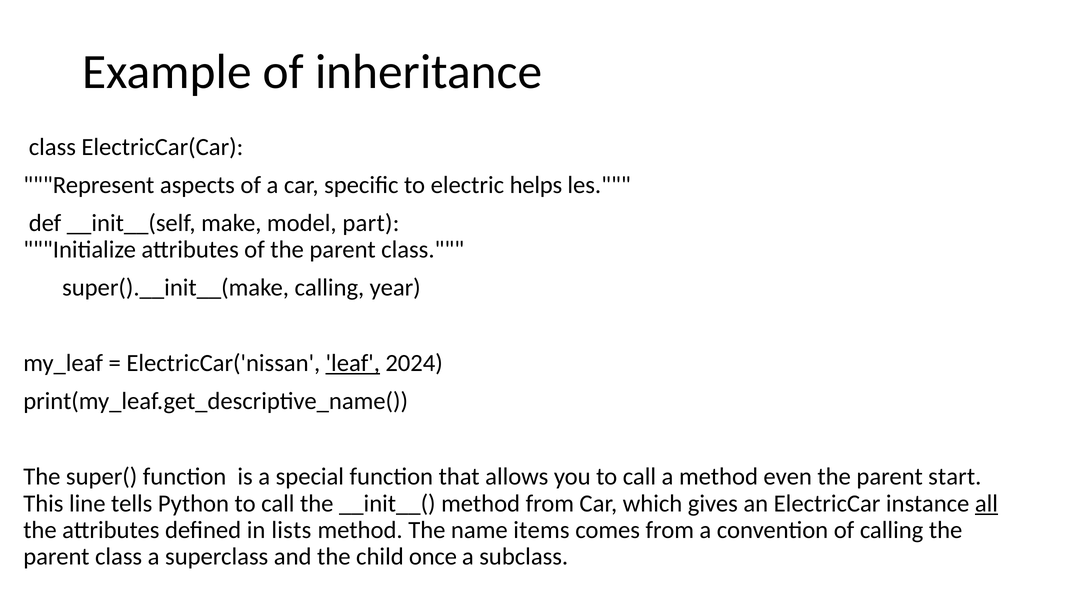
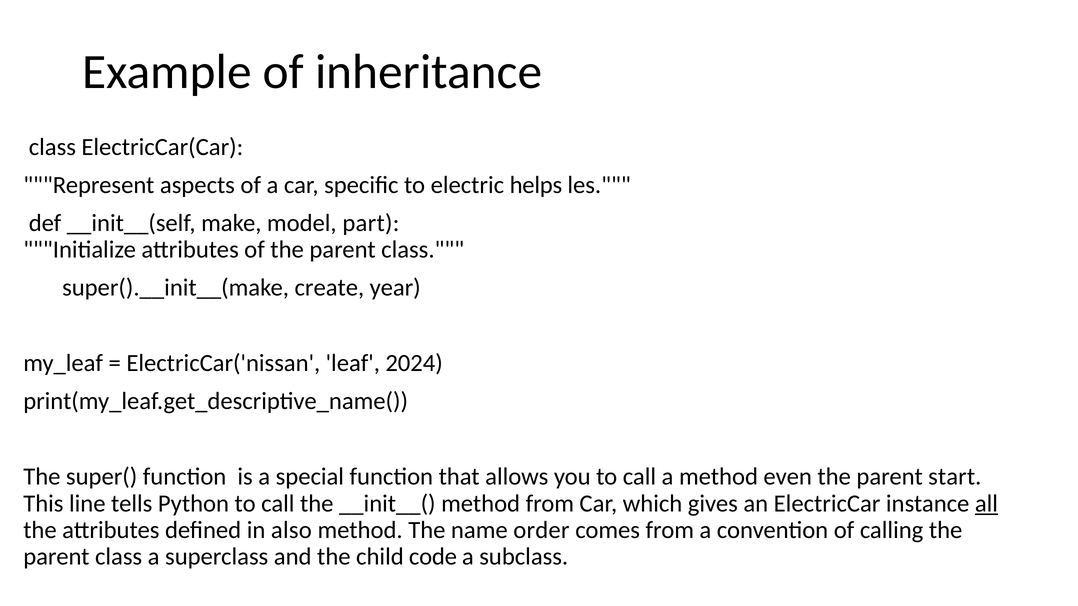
super().__init__(make calling: calling -> create
leaf underline: present -> none
lists: lists -> also
items: items -> order
once: once -> code
